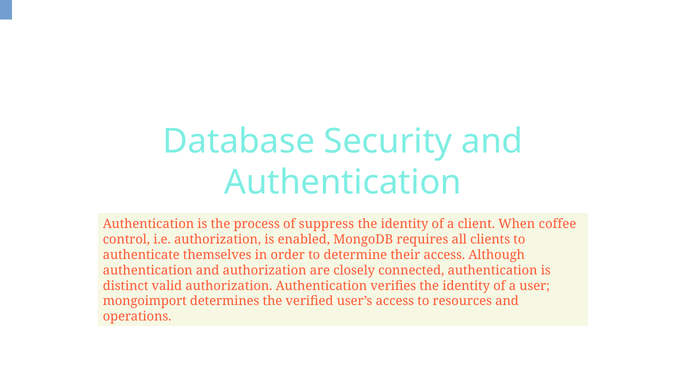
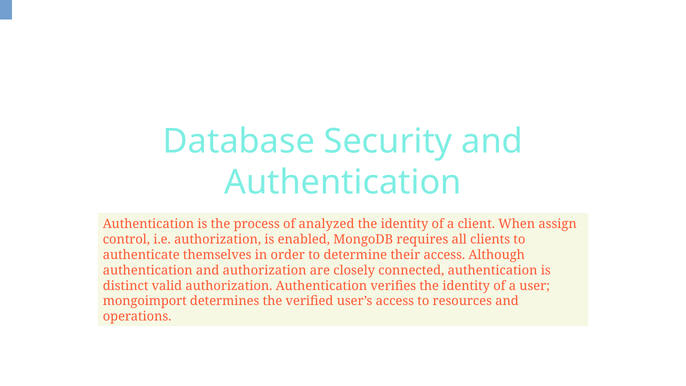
suppress: suppress -> analyzed
coffee: coffee -> assign
